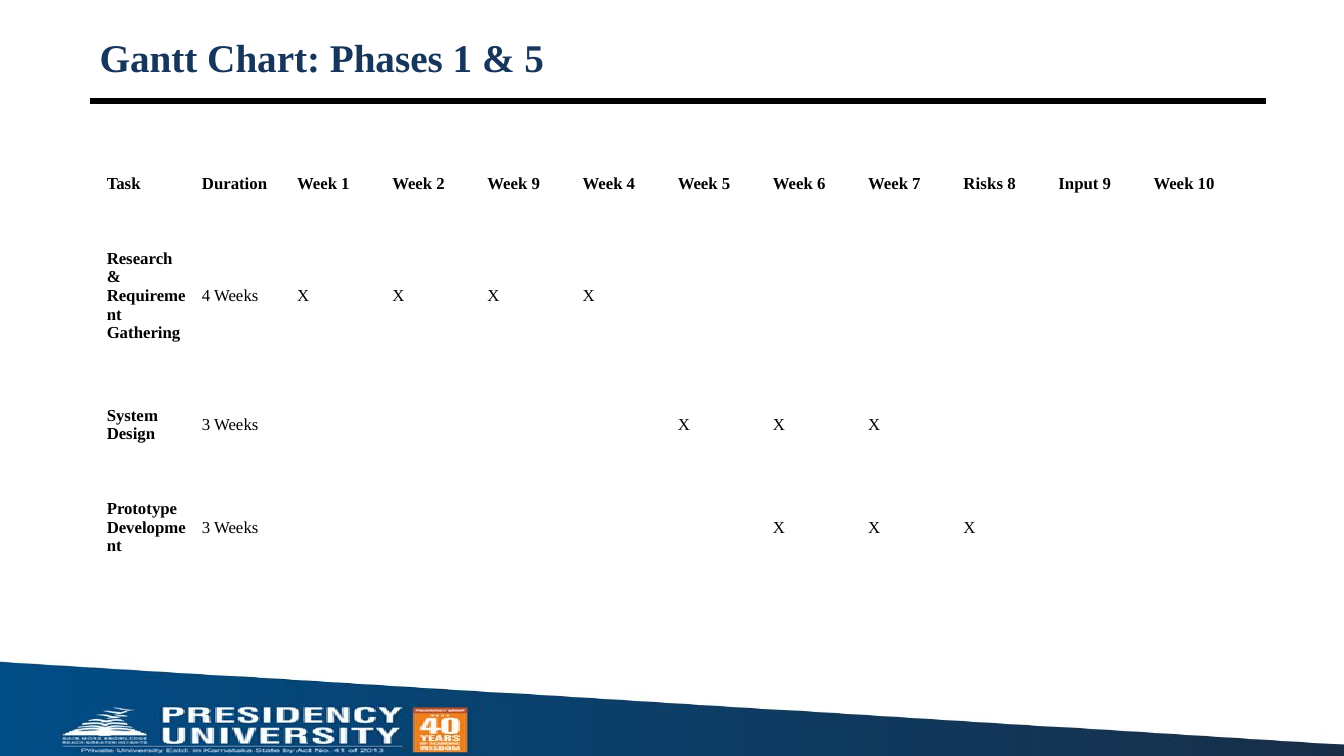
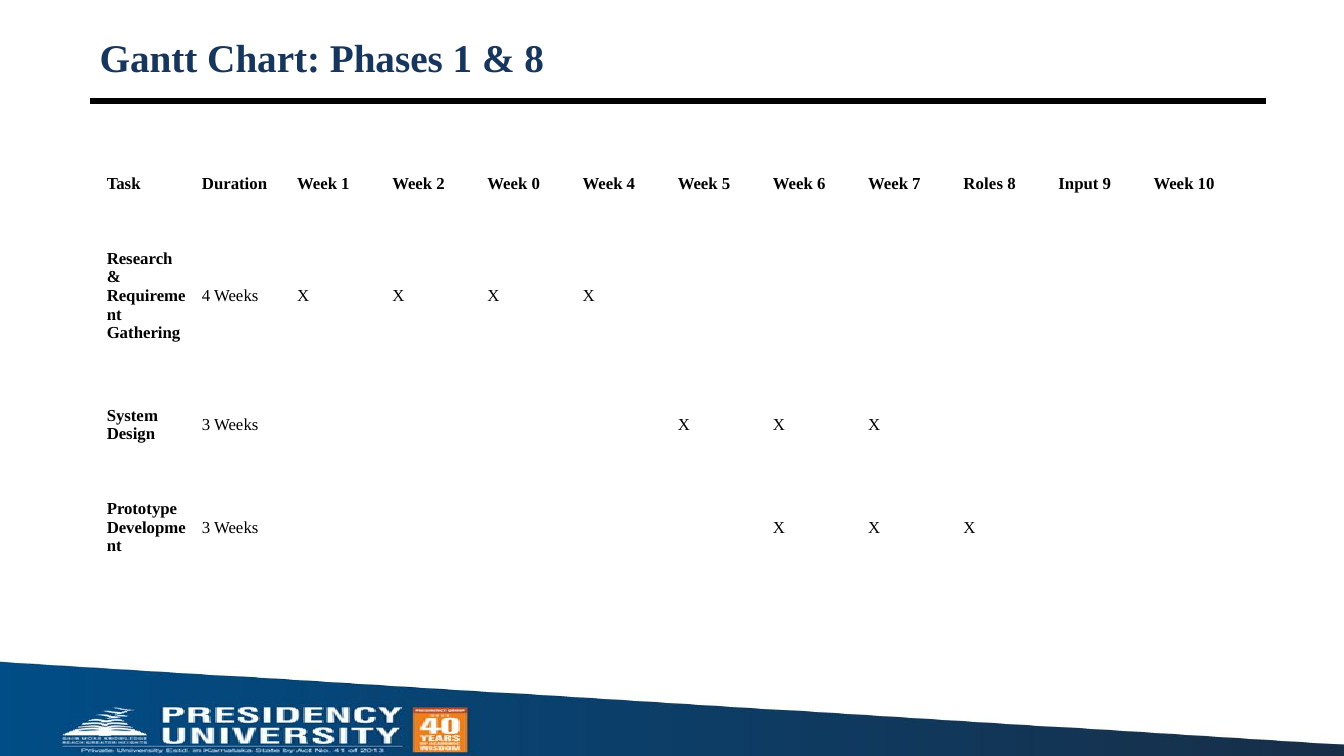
5 at (534, 60): 5 -> 8
Week 9: 9 -> 0
Risks: Risks -> Roles
